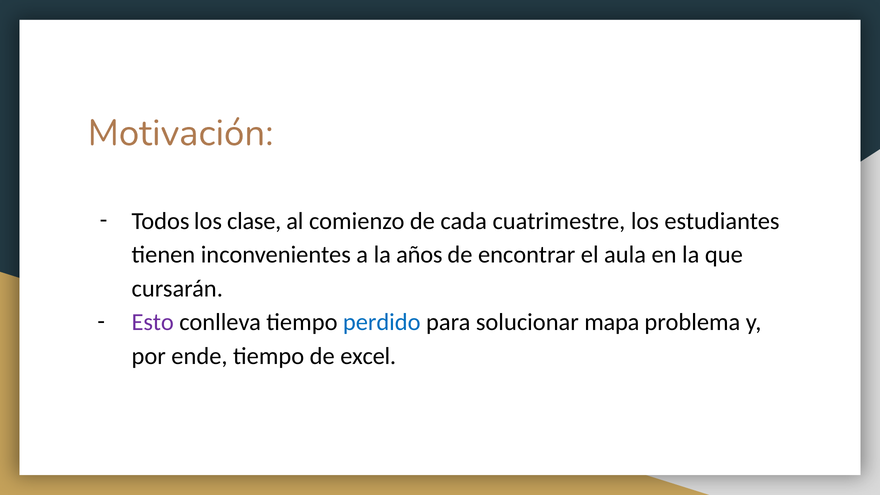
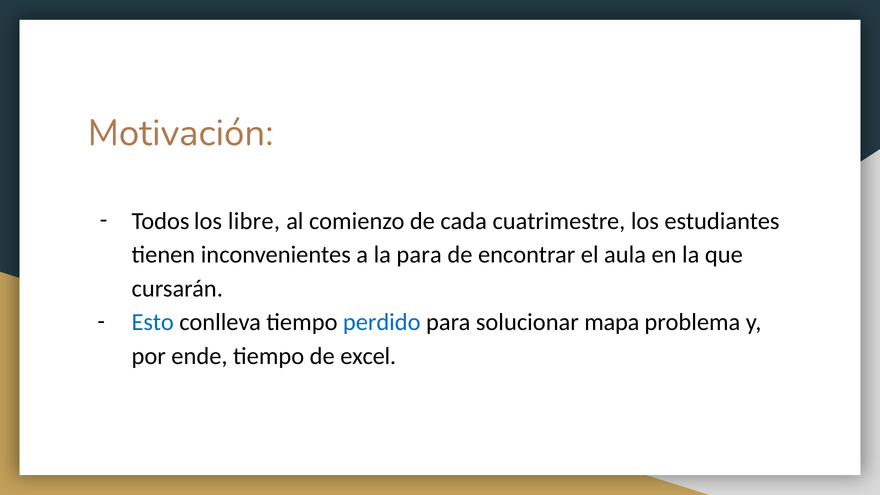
clase: clase -> libre
la años: años -> para
Esto colour: purple -> blue
